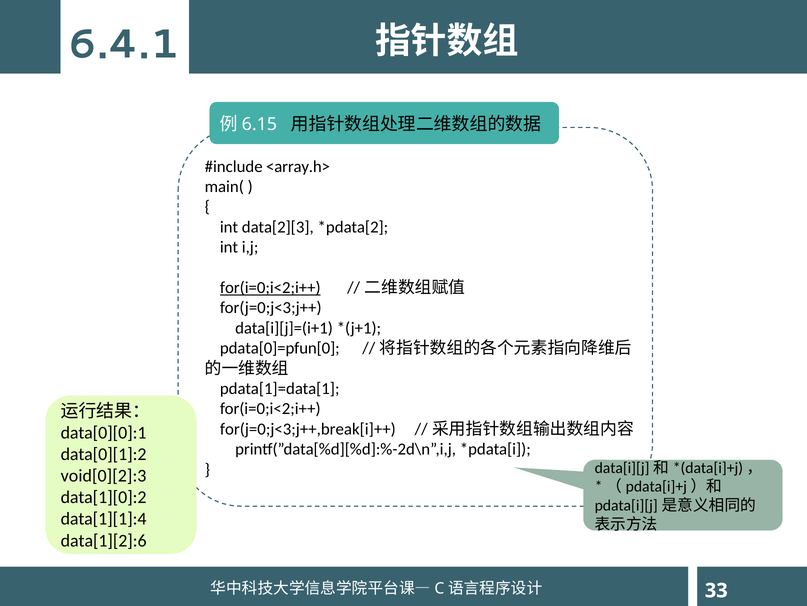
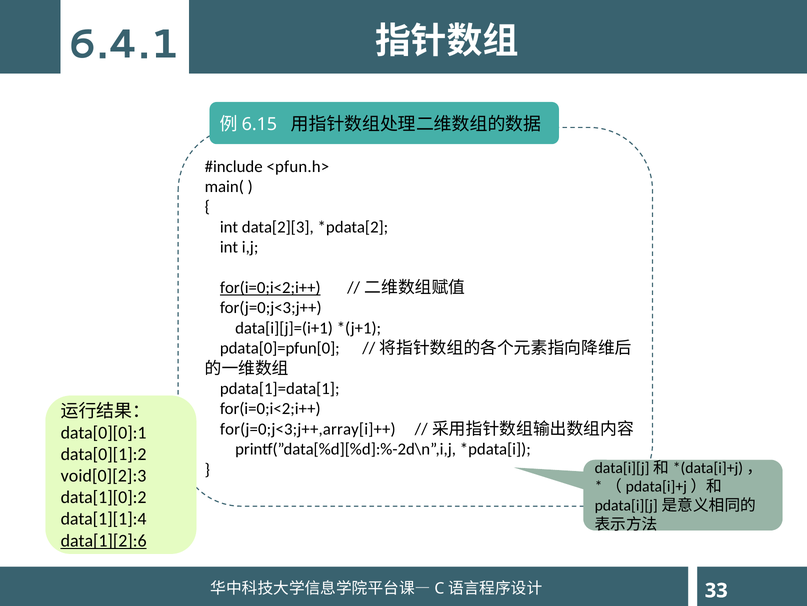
<array.h>: <array.h> -> <pfun.h>
for(j=0;j<3;j++,break[i]++: for(j=0;j<3;j++,break[i]++ -> for(j=0;j<3;j++,array[i]++
data[1][2]:6 underline: none -> present
